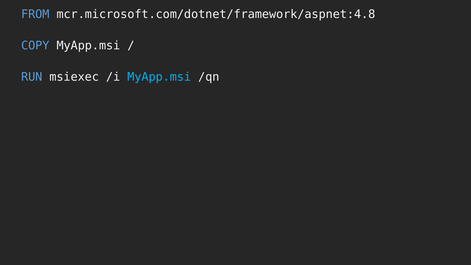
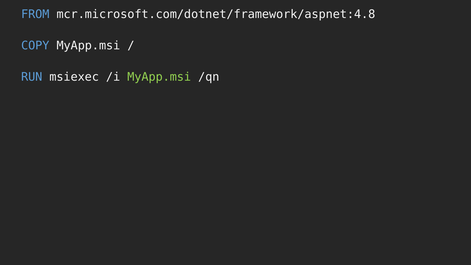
MyApp.msi at (159, 77) colour: light blue -> light green
